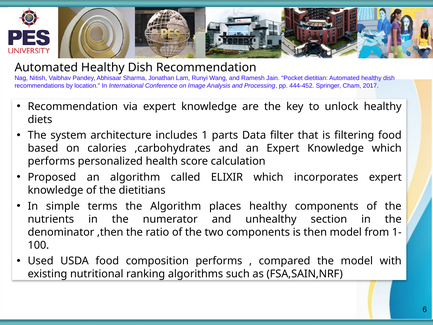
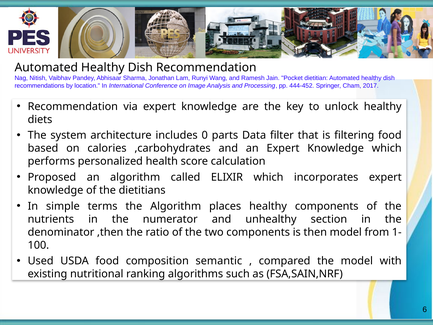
1: 1 -> 0
composition performs: performs -> semantic
